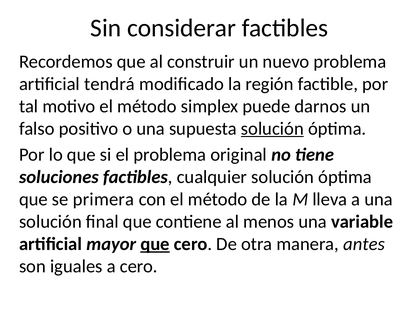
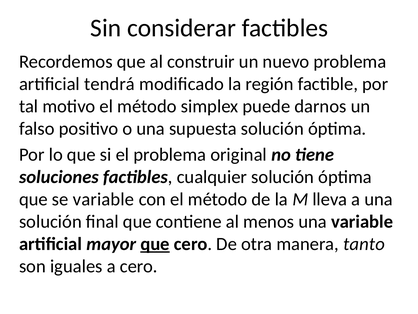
solución at (272, 128) underline: present -> none
se primera: primera -> variable
antes: antes -> tanto
